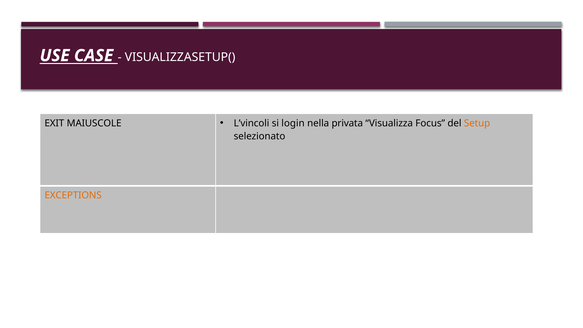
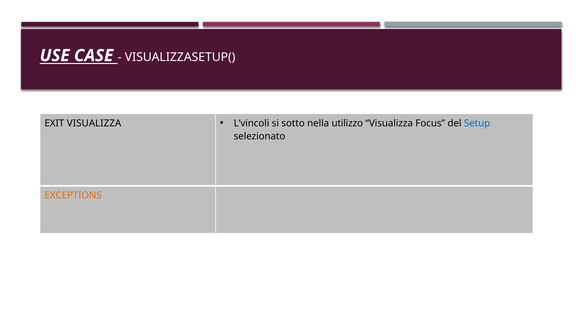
EXIT MAIUSCOLE: MAIUSCOLE -> VISUALIZZA
login: login -> sotto
privata: privata -> utilizzo
Setup colour: orange -> blue
